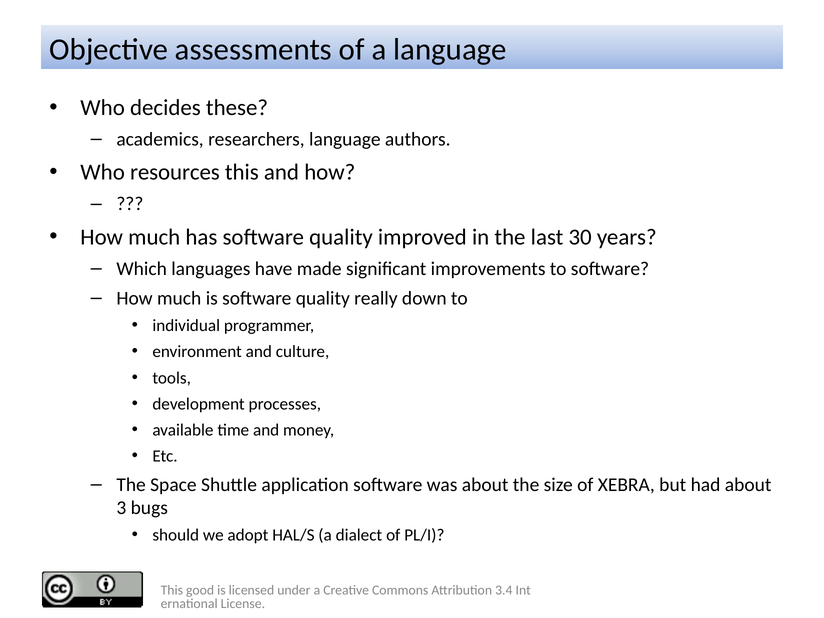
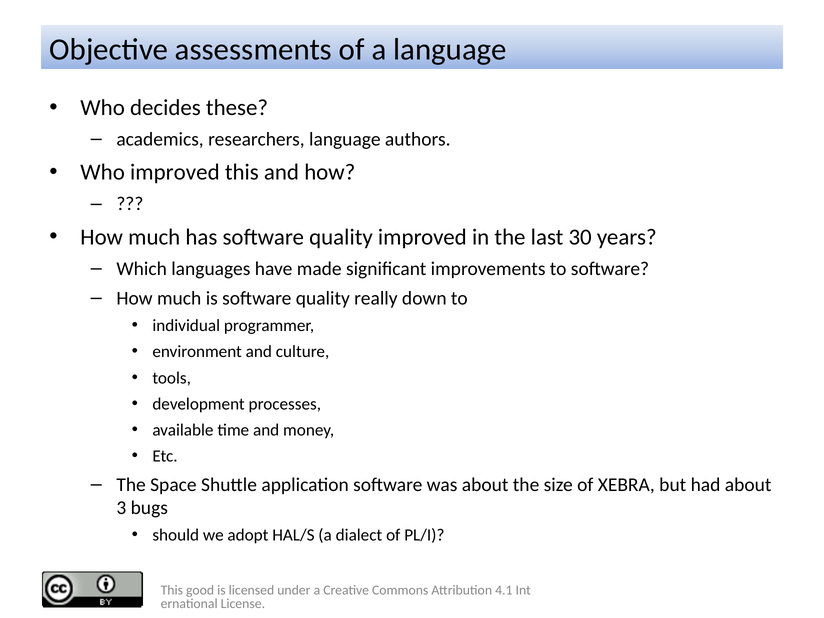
Who resources: resources -> improved
3.4: 3.4 -> 4.1
